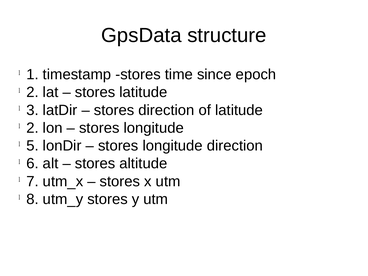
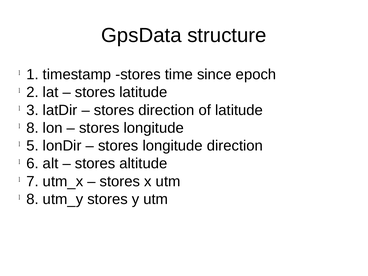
2 at (32, 128): 2 -> 8
